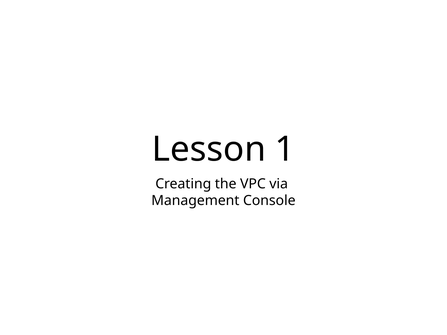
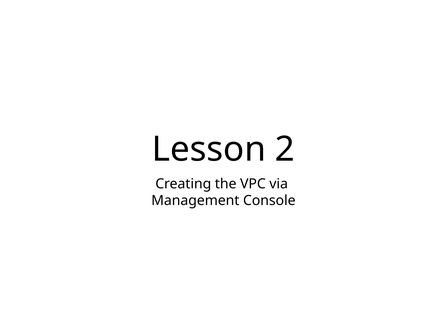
1: 1 -> 2
